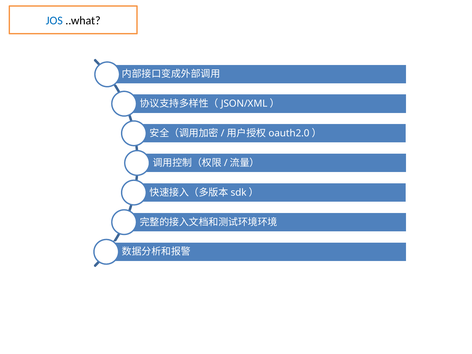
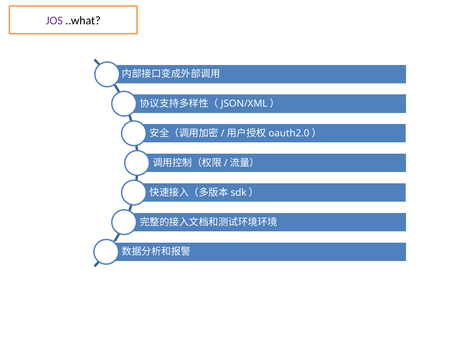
JOS colour: blue -> purple
